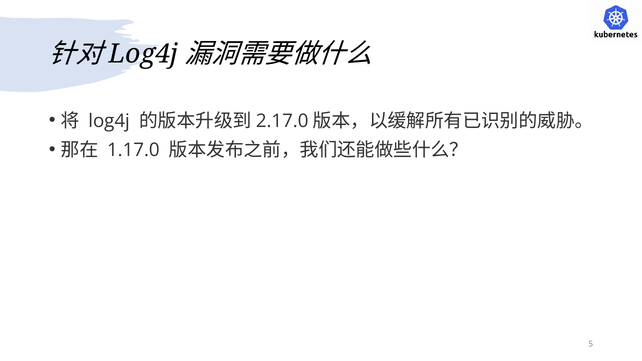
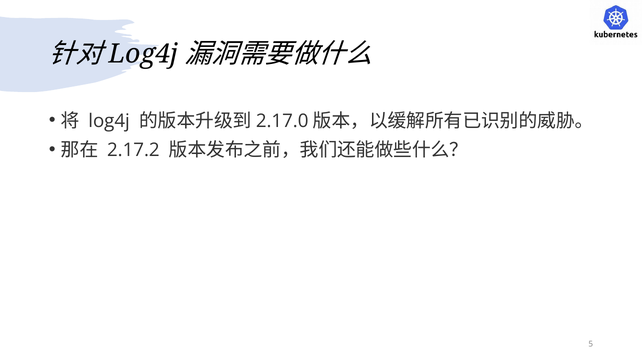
1.17.0: 1.17.0 -> 2.17.2
